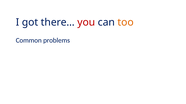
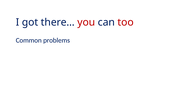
too colour: orange -> red
